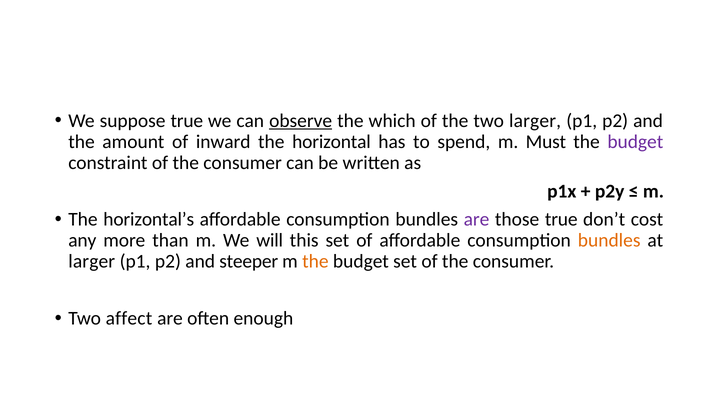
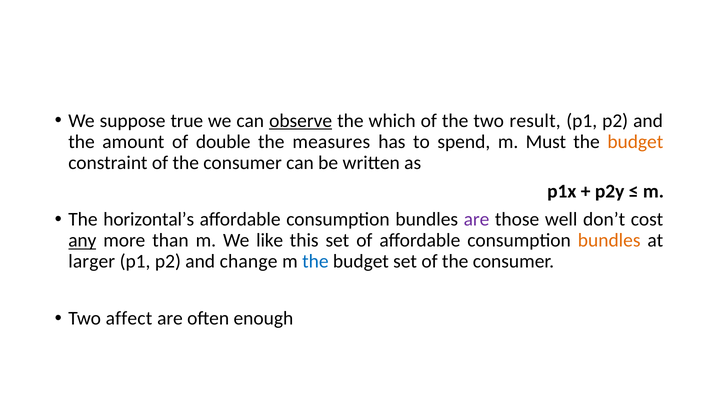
two larger: larger -> result
inward: inward -> double
horizontal: horizontal -> measures
budget at (635, 142) colour: purple -> orange
those true: true -> well
any underline: none -> present
will: will -> like
steeper: steeper -> change
the at (315, 262) colour: orange -> blue
